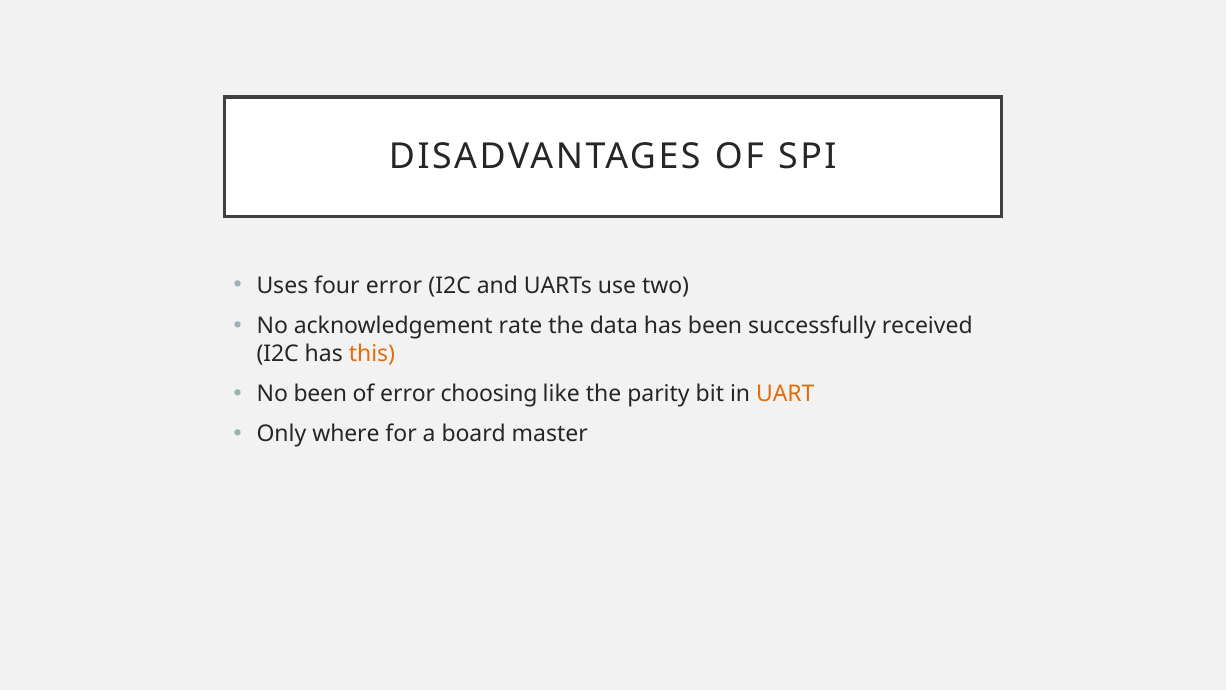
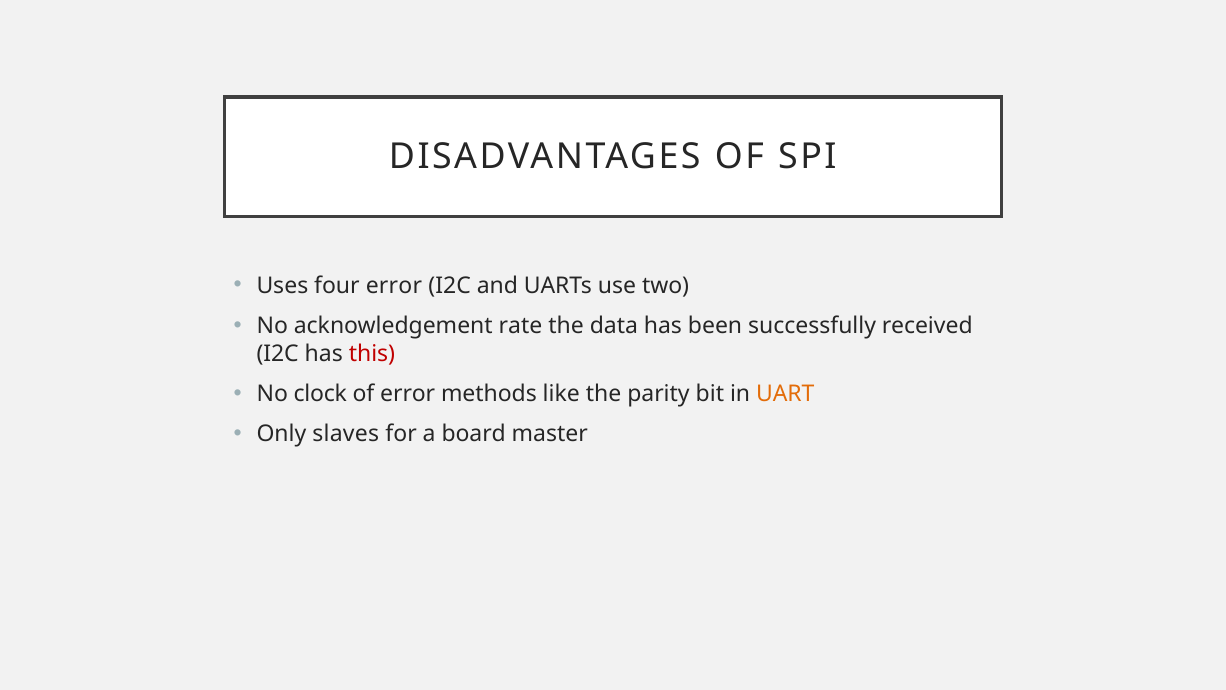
this colour: orange -> red
No been: been -> clock
choosing: choosing -> methods
where: where -> slaves
